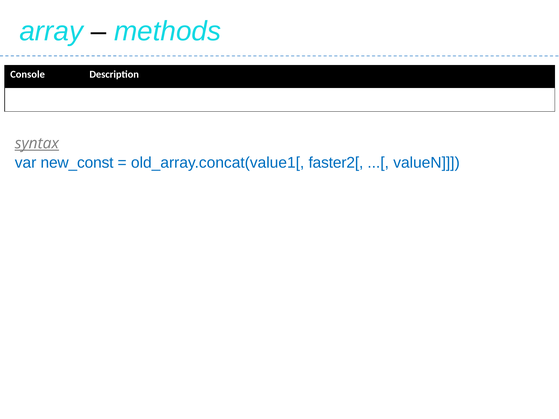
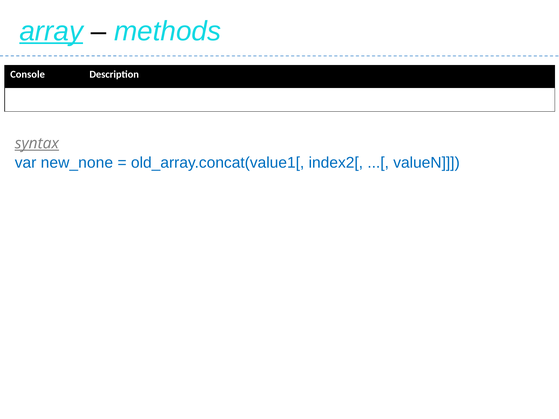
array underline: none -> present
new_const: new_const -> new_none
faster2[: faster2[ -> index2[
